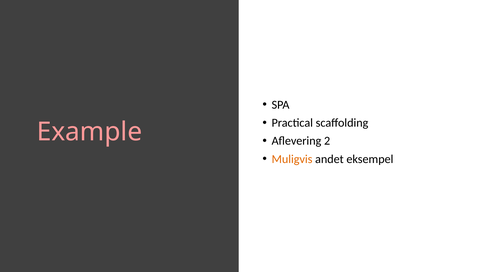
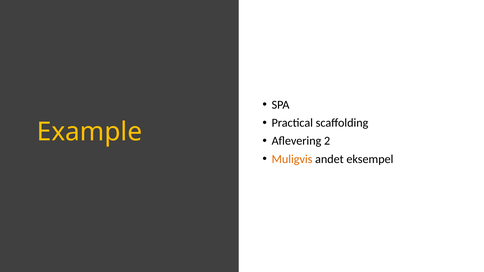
Example colour: pink -> yellow
